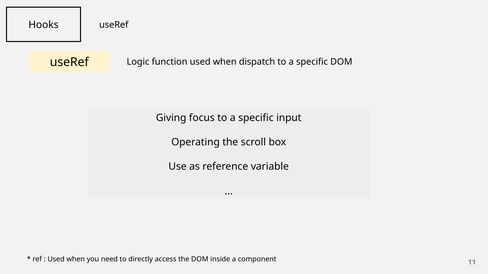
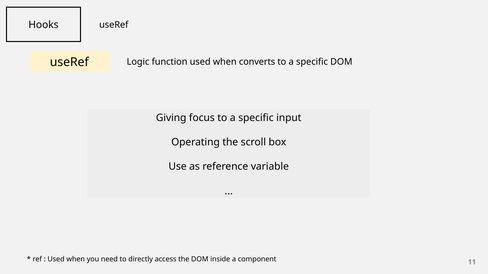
dispatch: dispatch -> converts
